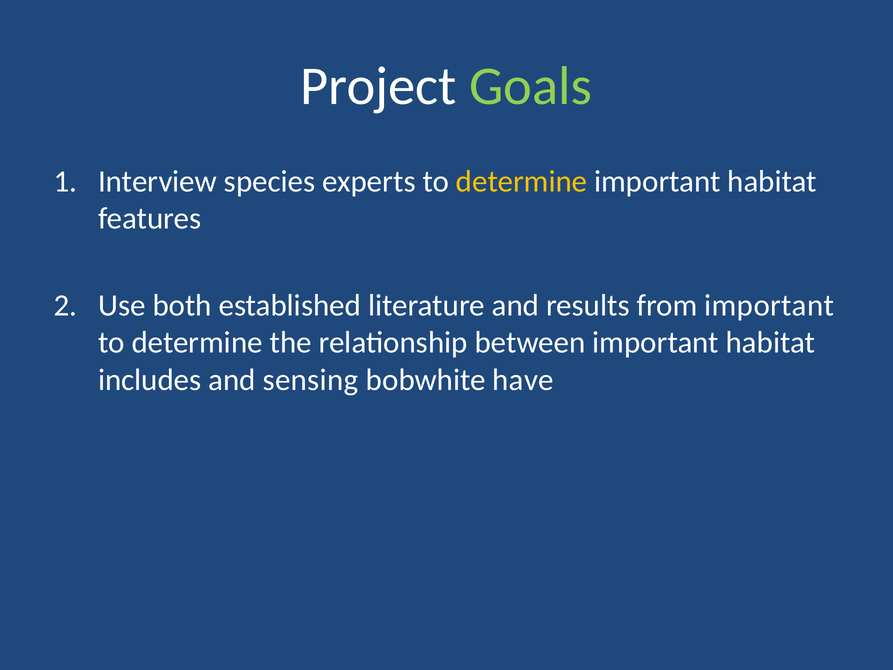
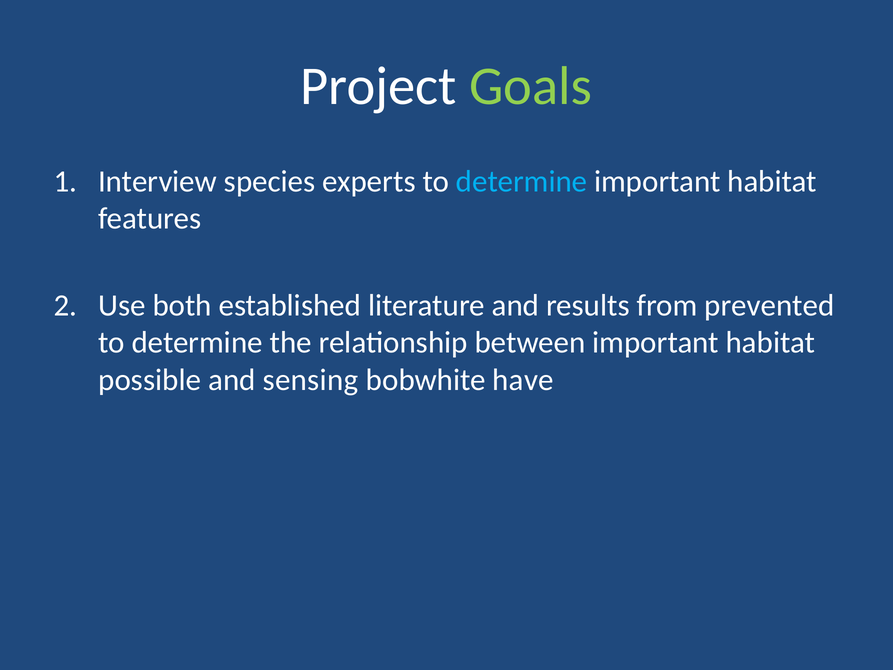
determine at (522, 181) colour: yellow -> light blue
from important: important -> prevented
includes: includes -> possible
